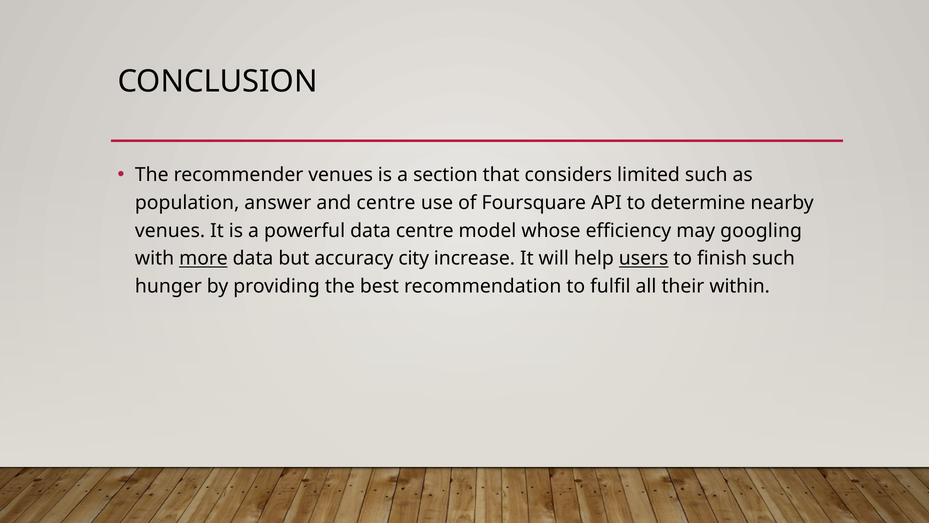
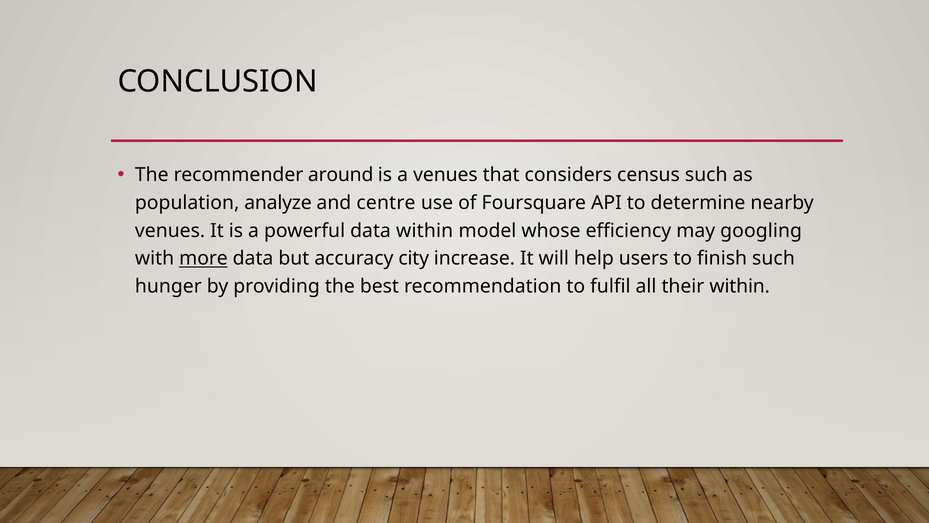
recommender venues: venues -> around
a section: section -> venues
limited: limited -> census
answer: answer -> analyze
data centre: centre -> within
users underline: present -> none
